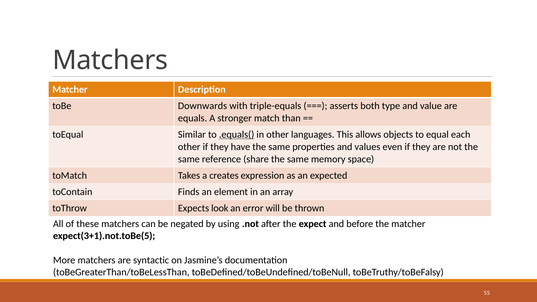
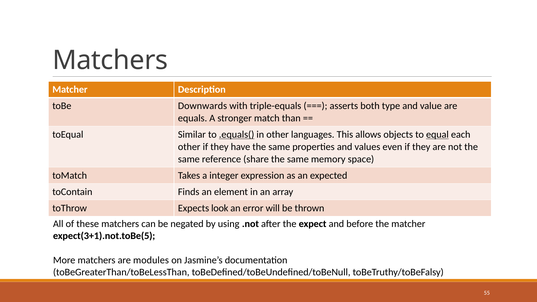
equal underline: none -> present
creates: creates -> integer
syntactic: syntactic -> modules
